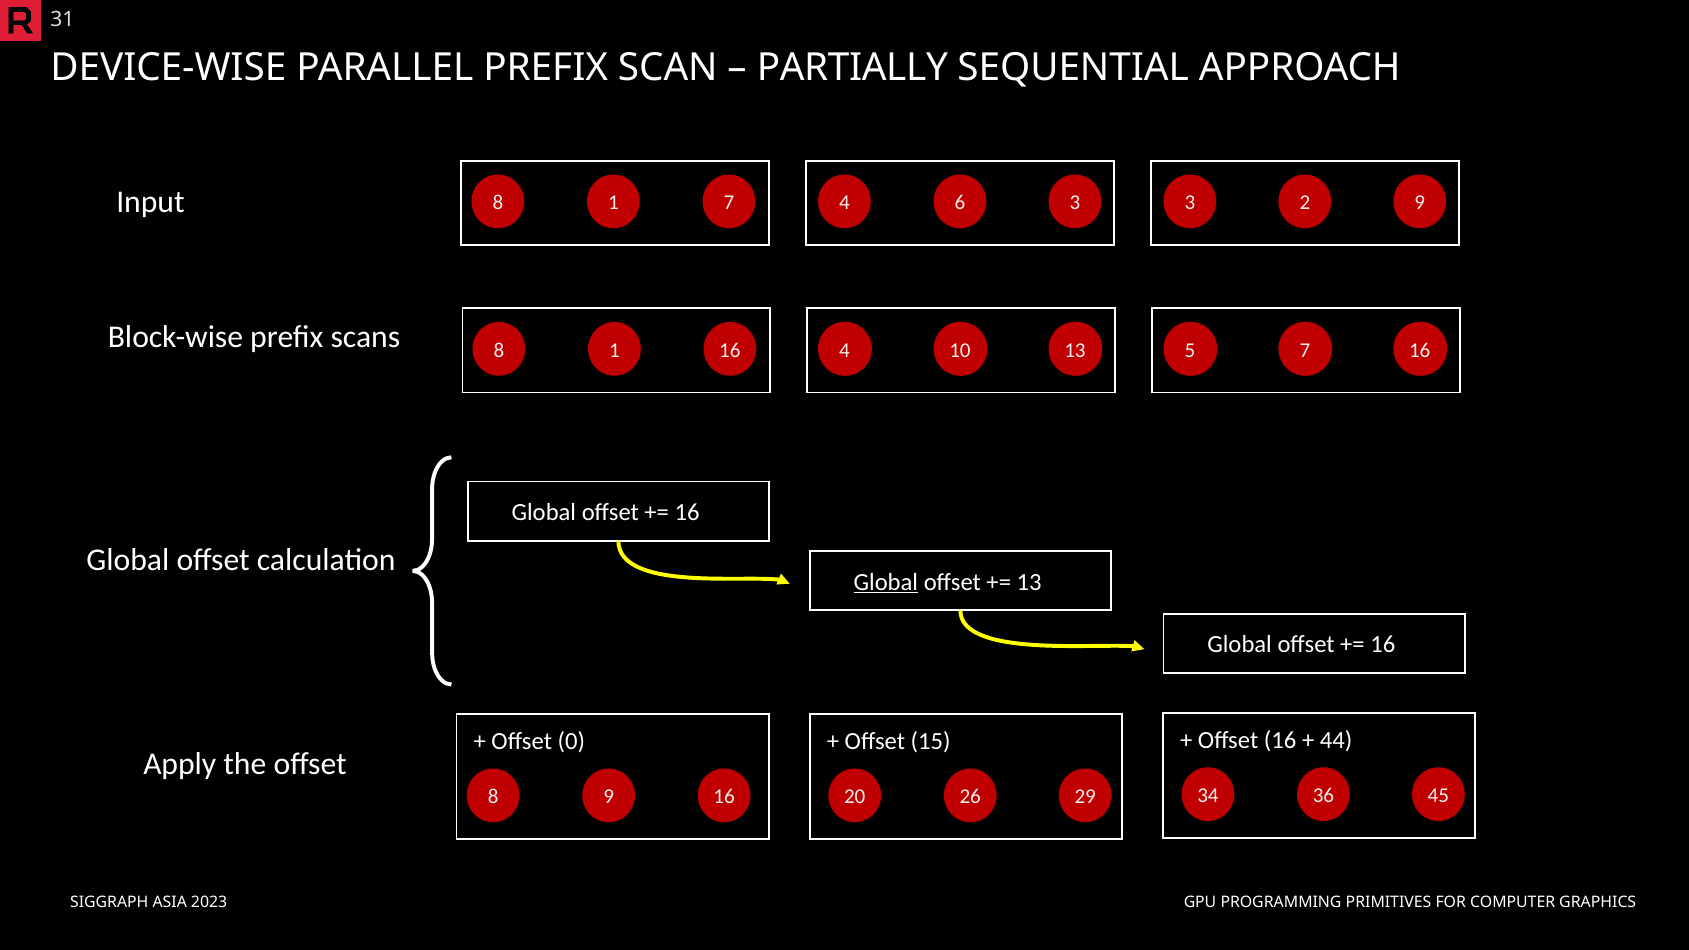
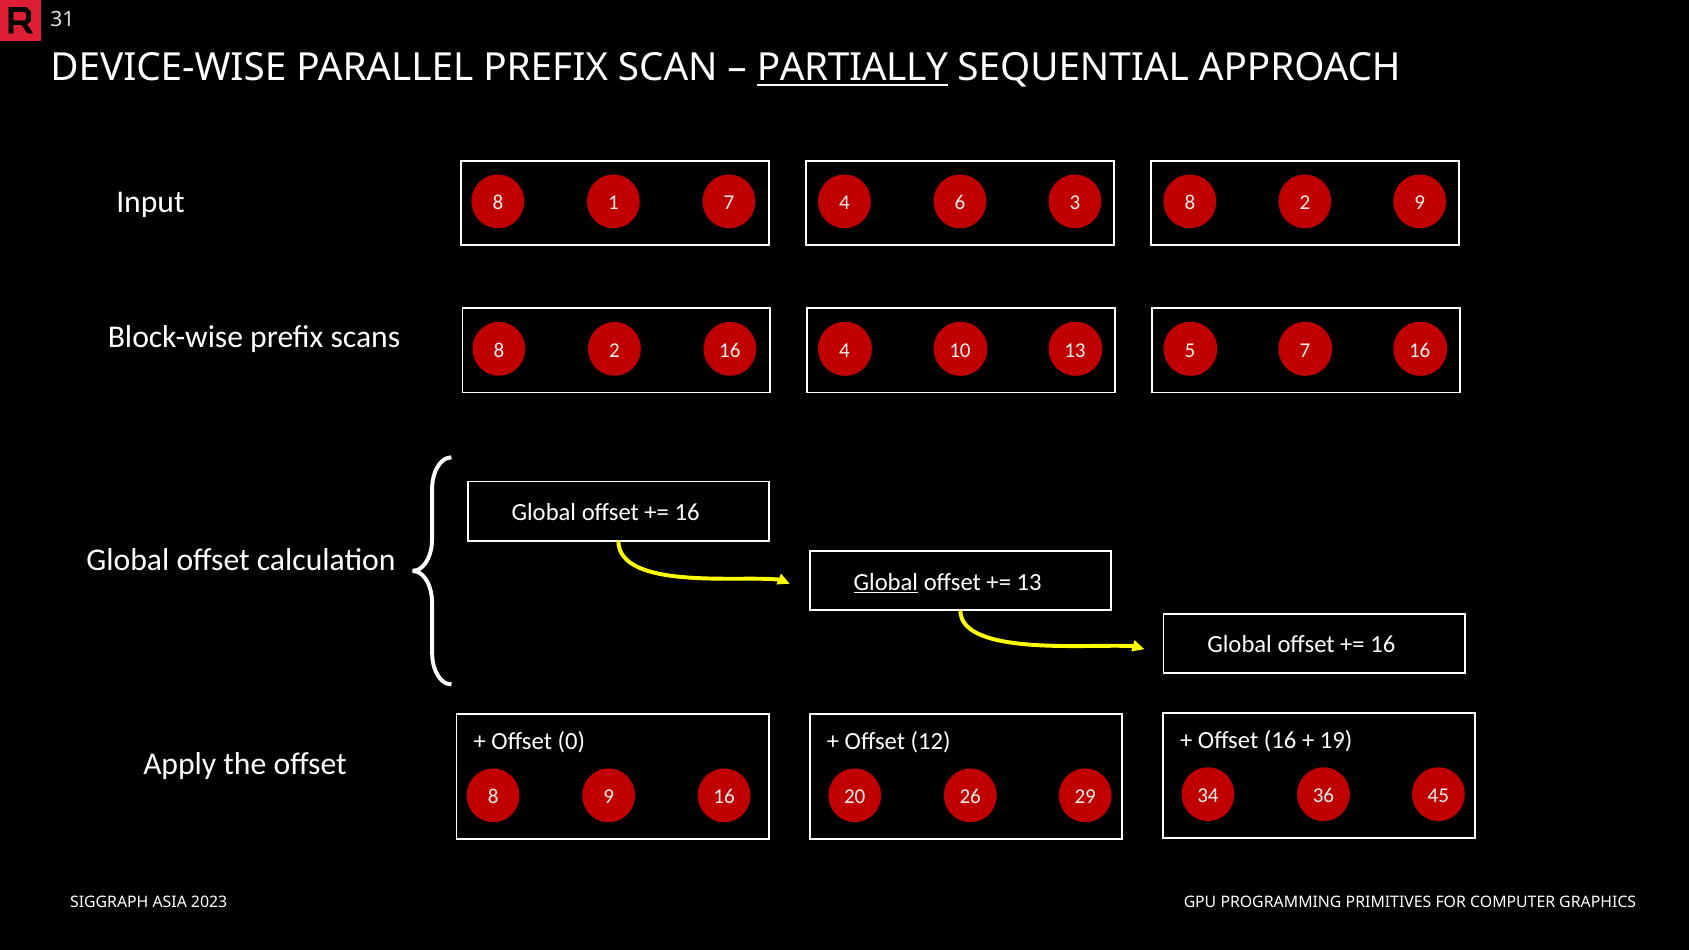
PARTIALLY underline: none -> present
3 3: 3 -> 8
1 at (614, 350): 1 -> 2
44: 44 -> 19
15: 15 -> 12
